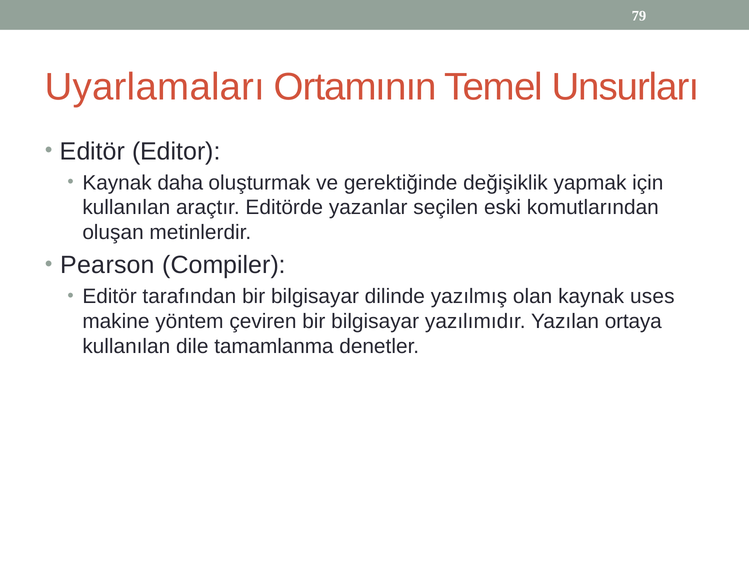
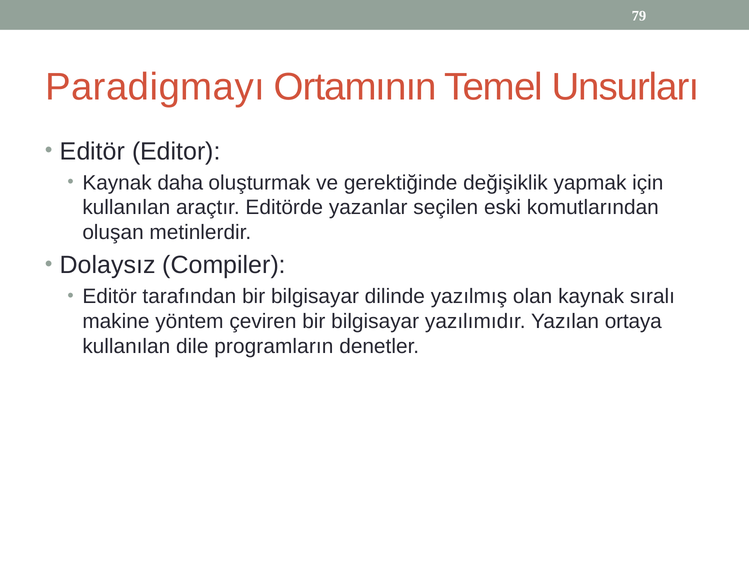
Uyarlamaları: Uyarlamaları -> Paradigmayı
Pearson: Pearson -> Dolaysız
uses: uses -> sıralı
tamamlanma: tamamlanma -> programların
